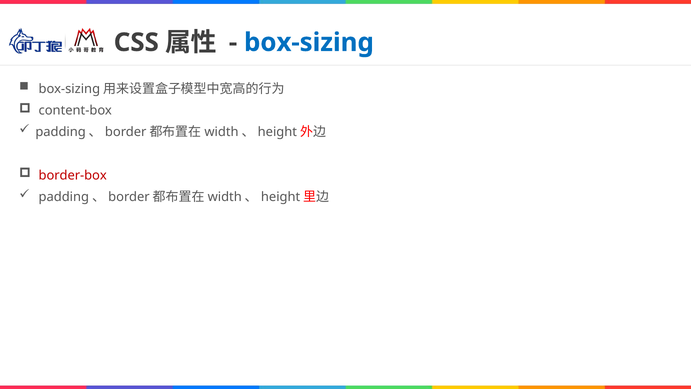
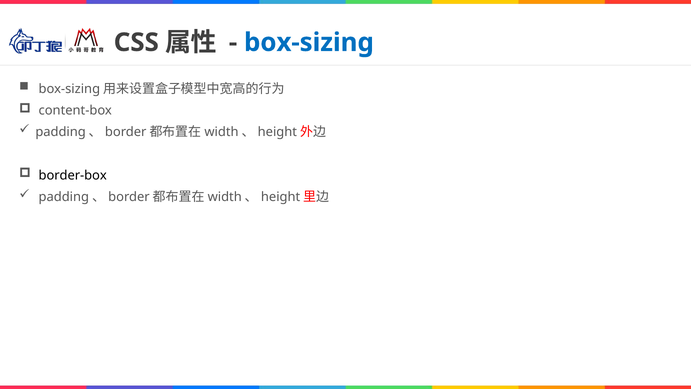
border-box colour: red -> black
